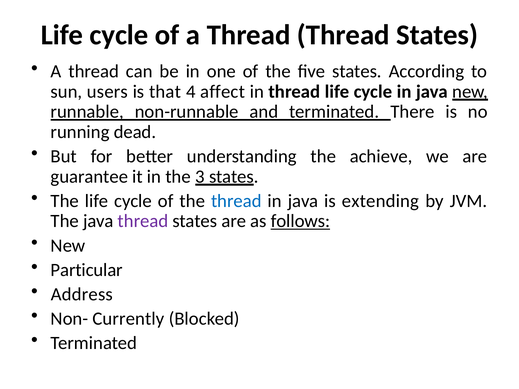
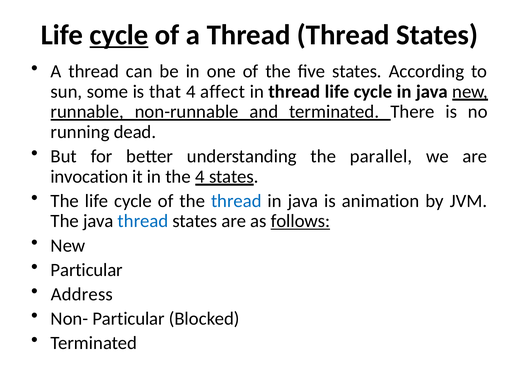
cycle at (119, 35) underline: none -> present
users: users -> some
achieve: achieve -> parallel
guarantee: guarantee -> invocation
the 3: 3 -> 4
extending: extending -> animation
thread at (143, 221) colour: purple -> blue
Non- Currently: Currently -> Particular
